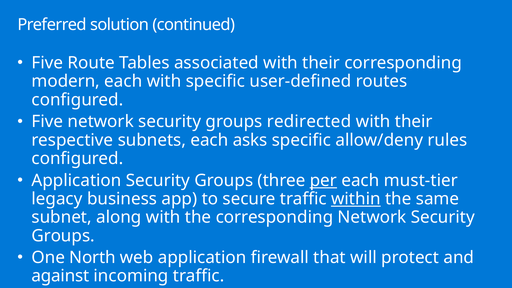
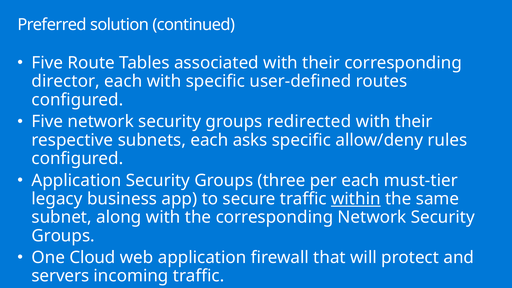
modern: modern -> director
per underline: present -> none
North: North -> Cloud
against: against -> servers
